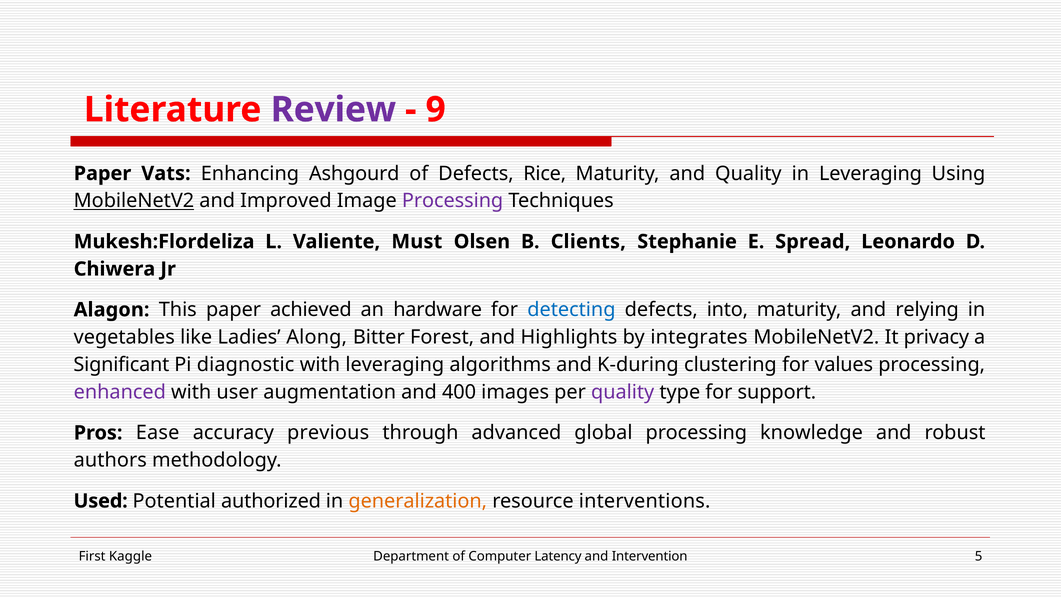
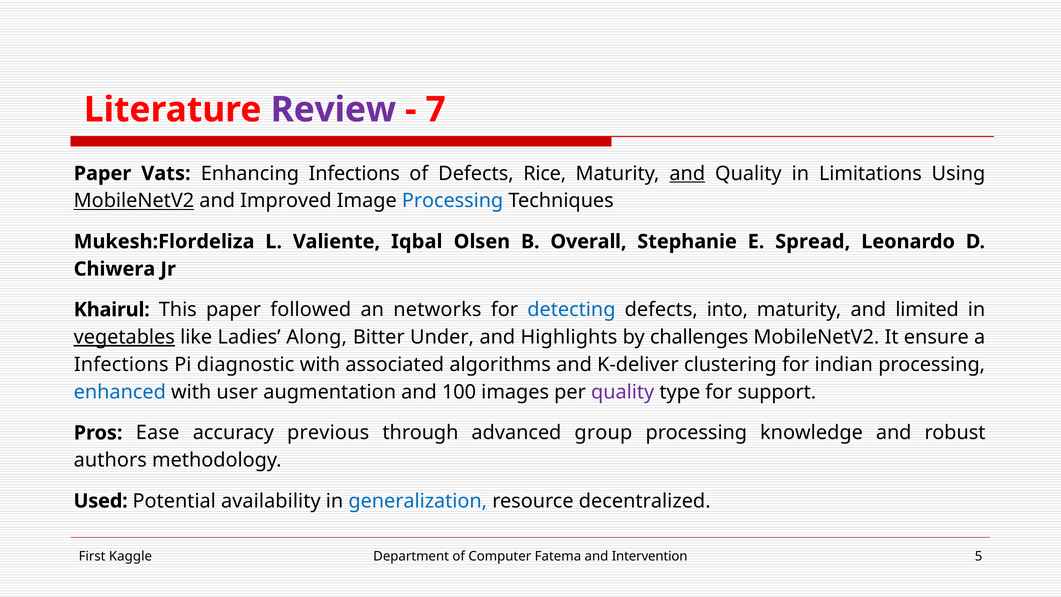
9: 9 -> 7
Enhancing Ashgourd: Ashgourd -> Infections
and at (687, 173) underline: none -> present
in Leveraging: Leveraging -> Limitations
Processing at (453, 201) colour: purple -> blue
Must: Must -> Iqbal
Clients: Clients -> Overall
Alagon: Alagon -> Khairul
achieved: achieved -> followed
hardware: hardware -> networks
relying: relying -> limited
vegetables underline: none -> present
Forest: Forest -> Under
integrates: integrates -> challenges
privacy: privacy -> ensure
Significant at (121, 365): Significant -> Infections
with leveraging: leveraging -> associated
K-during: K-during -> K-deliver
values: values -> indian
enhanced colour: purple -> blue
400: 400 -> 100
global: global -> group
authorized: authorized -> availability
generalization colour: orange -> blue
interventions: interventions -> decentralized
Latency: Latency -> Fatema
